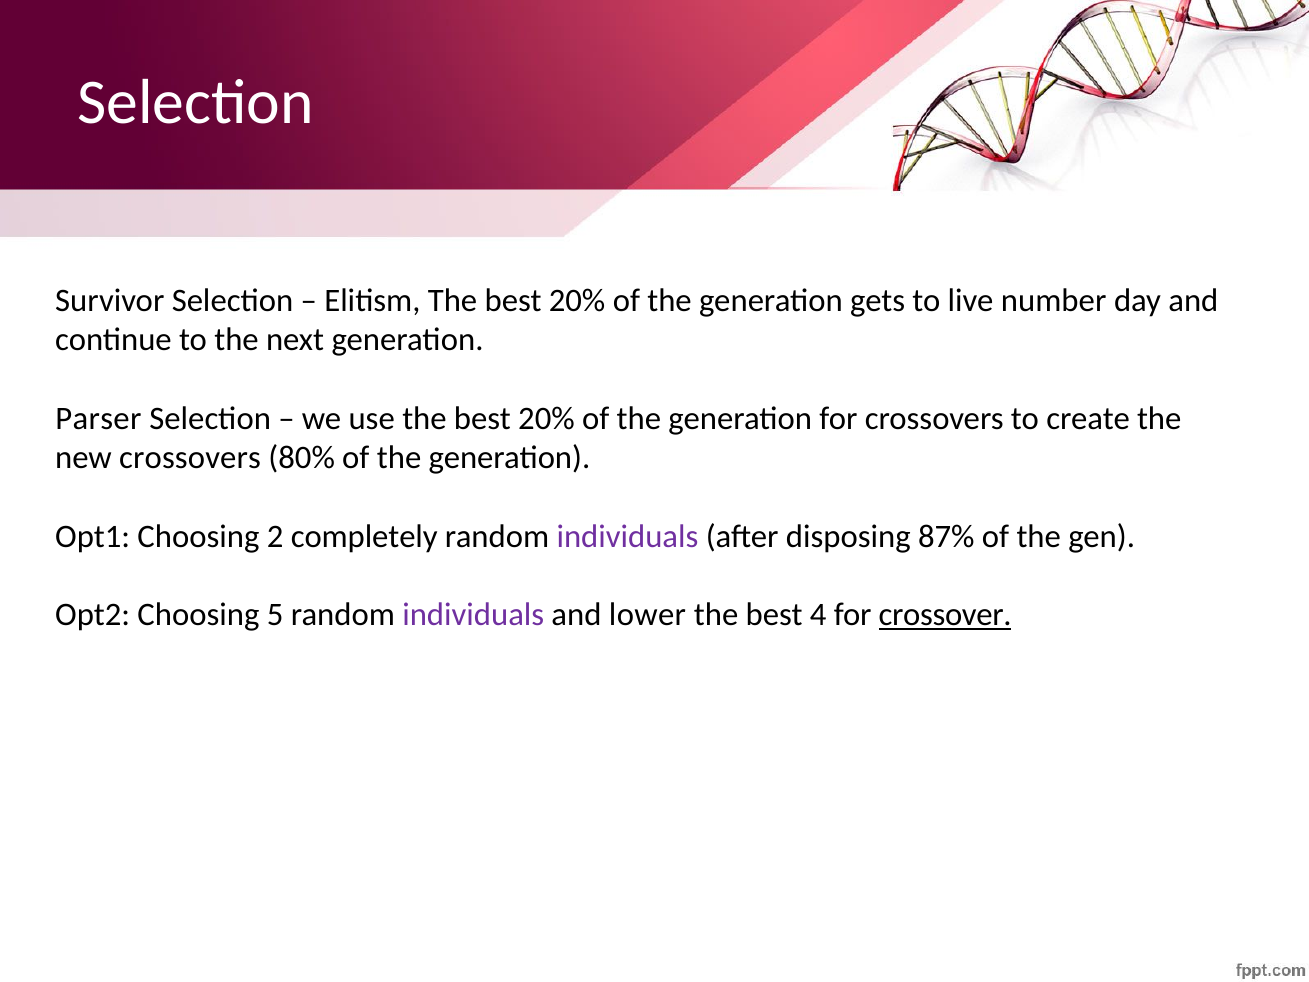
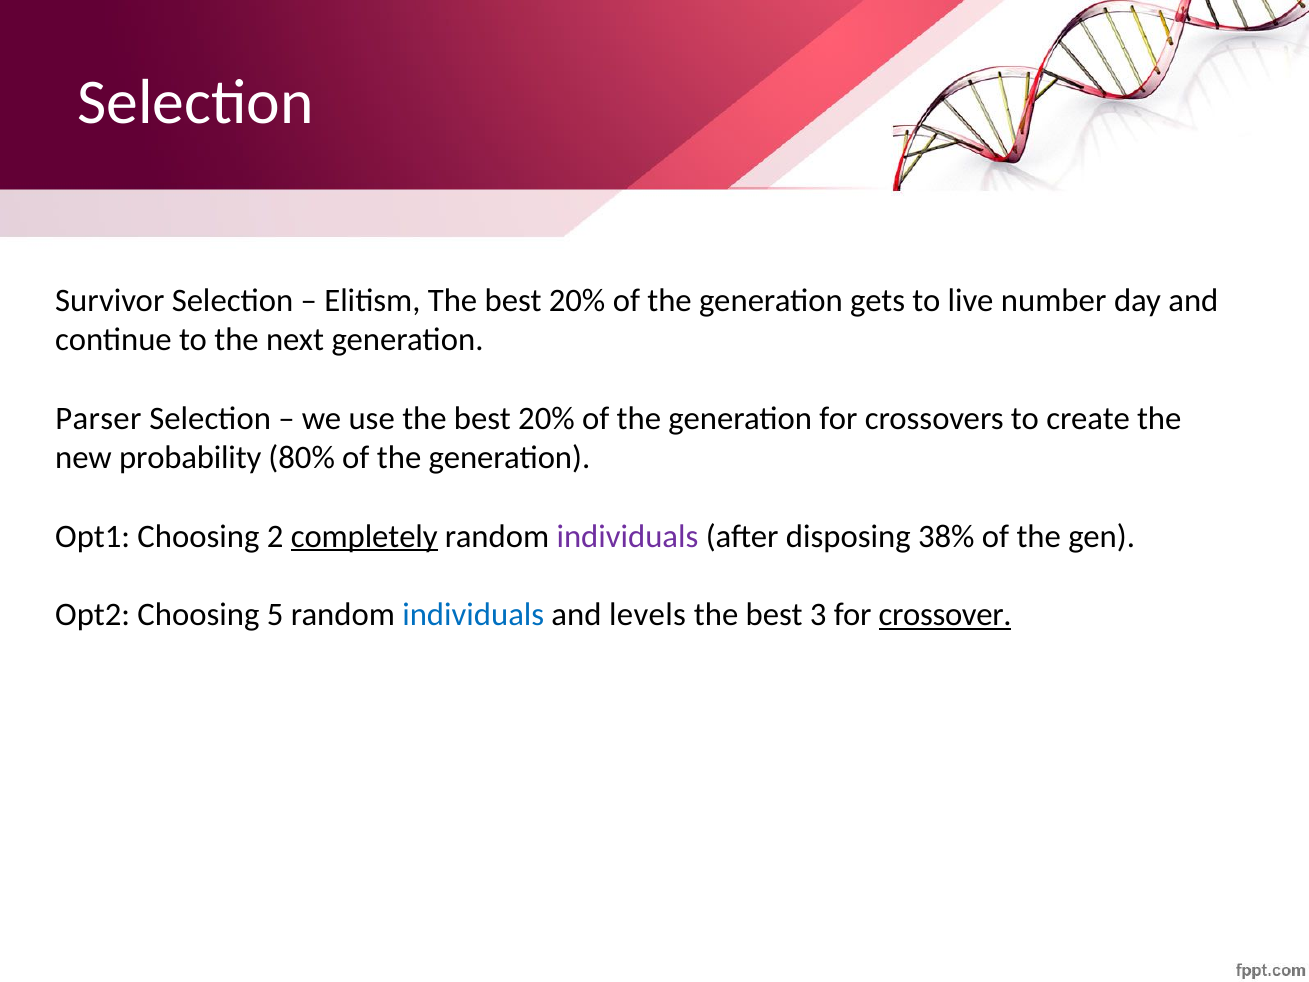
new crossovers: crossovers -> probability
completely underline: none -> present
87%: 87% -> 38%
individuals at (473, 615) colour: purple -> blue
lower: lower -> levels
4: 4 -> 3
